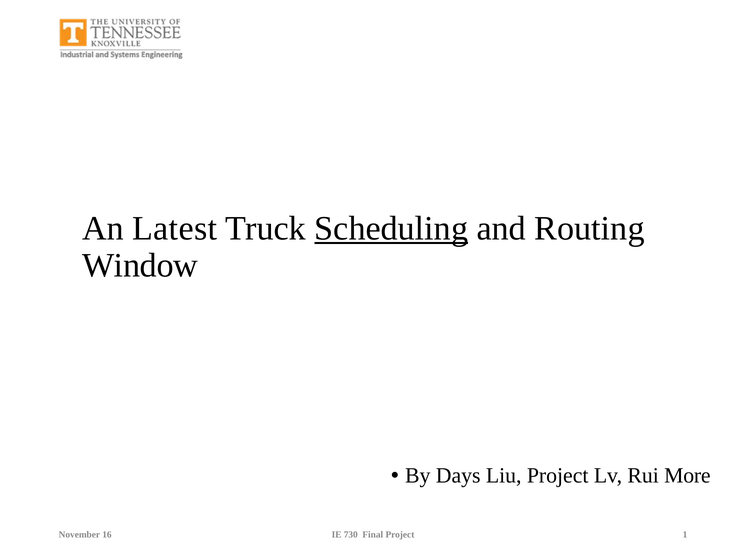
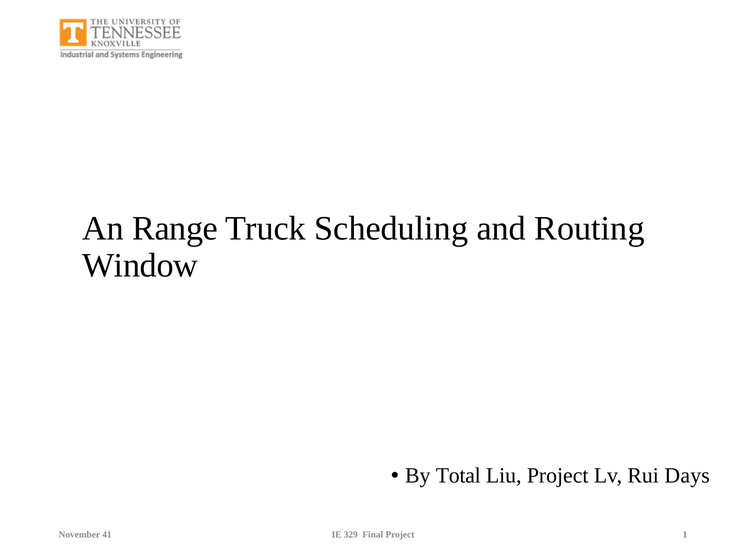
Latest: Latest -> Range
Scheduling underline: present -> none
Days: Days -> Total
More: More -> Days
16: 16 -> 41
730: 730 -> 329
